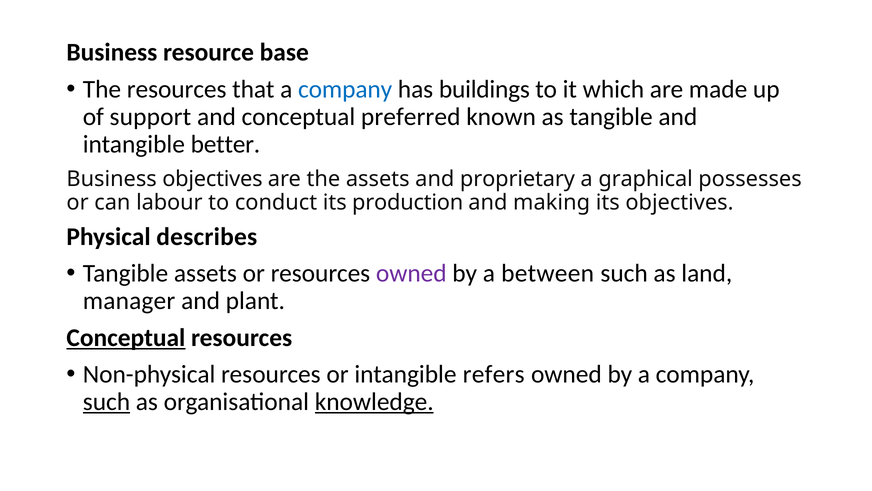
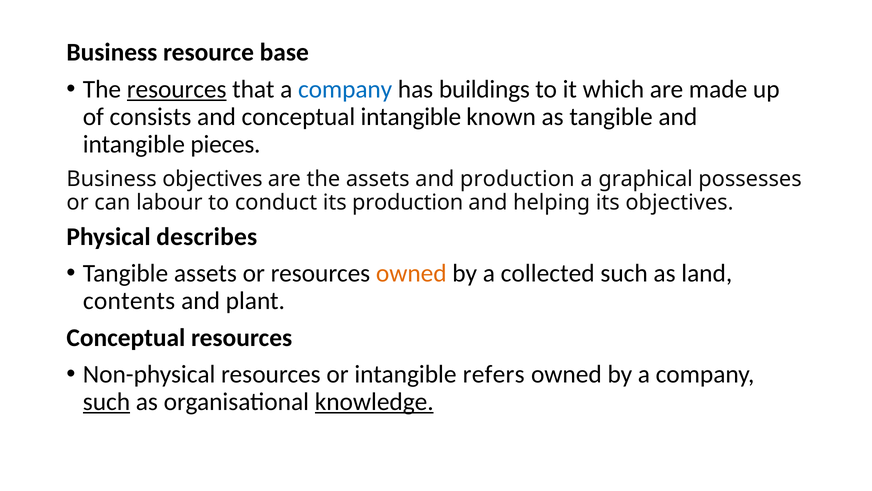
resources at (177, 89) underline: none -> present
support: support -> consists
conceptual preferred: preferred -> intangible
better: better -> pieces
and proprietary: proprietary -> production
making: making -> helping
owned at (411, 273) colour: purple -> orange
between: between -> collected
manager: manager -> contents
Conceptual at (126, 337) underline: present -> none
